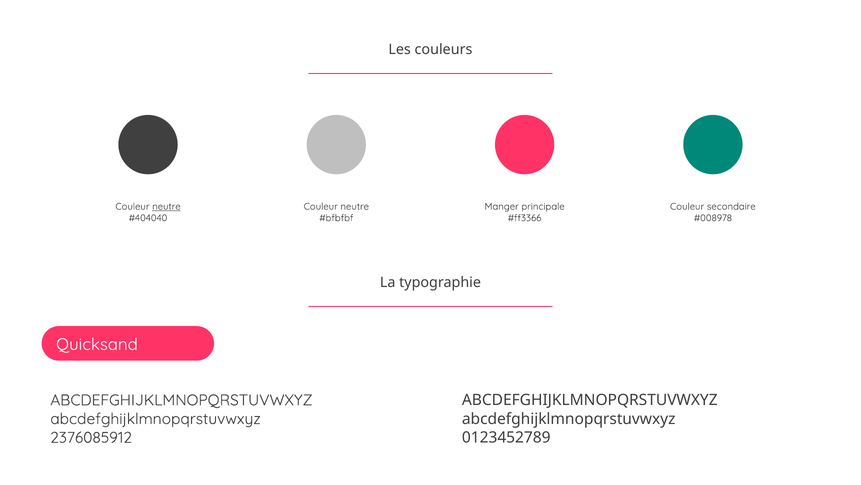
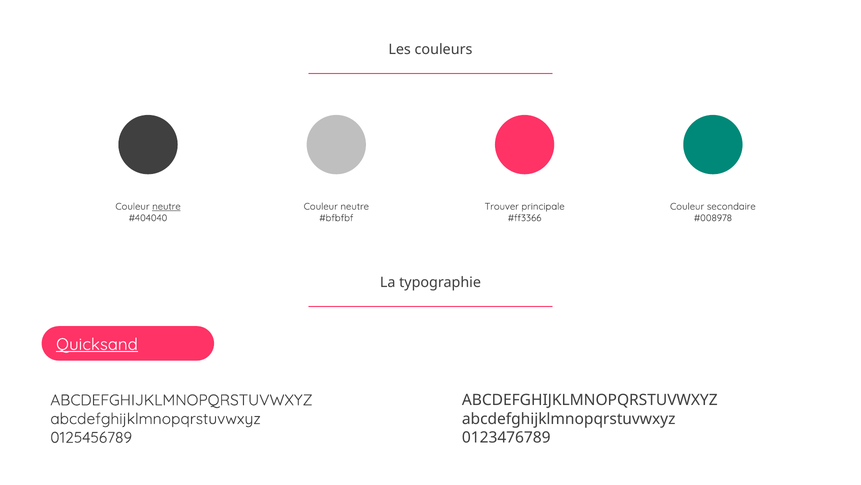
Manger: Manger -> Trouver
Quicksand underline: none -> present
2376085912: 2376085912 -> 0125456789
0123452789: 0123452789 -> 0123476789
